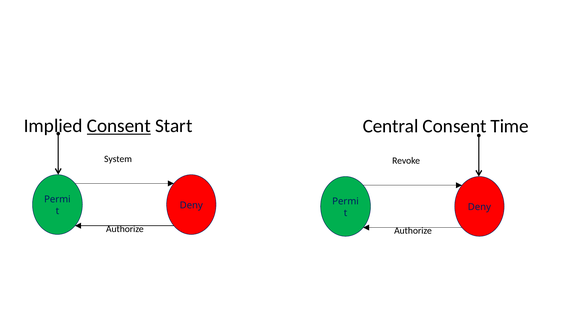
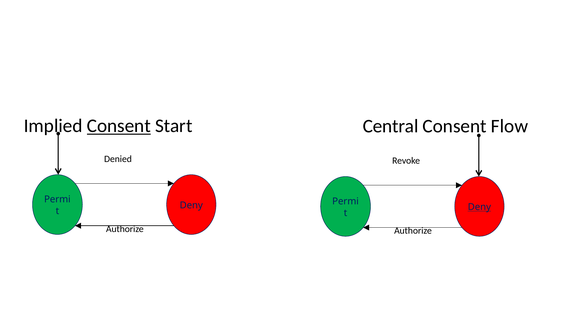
Time: Time -> Flow
System: System -> Denied
Deny at (479, 207) underline: none -> present
